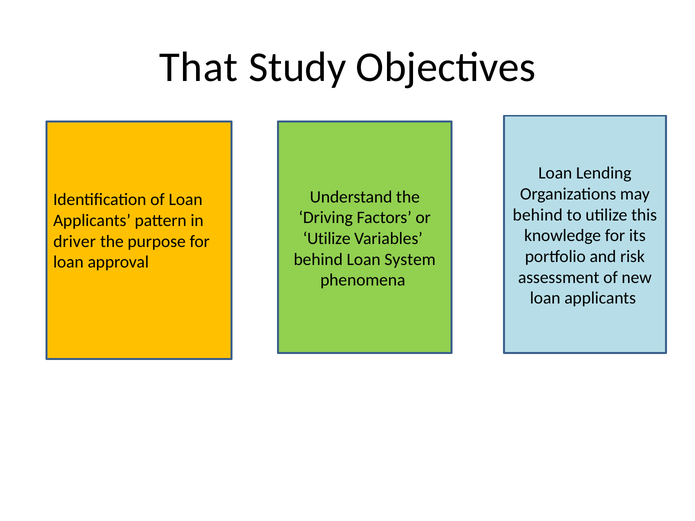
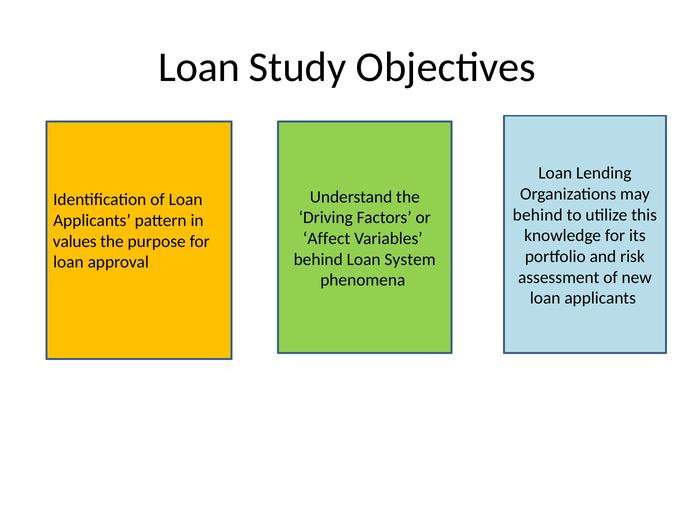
That at (199, 67): That -> Loan
Utilize at (327, 239): Utilize -> Affect
driver: driver -> values
